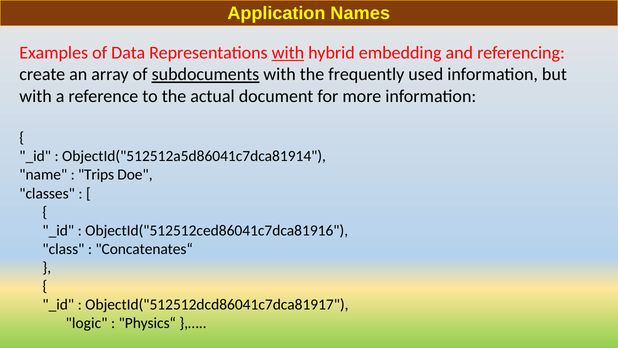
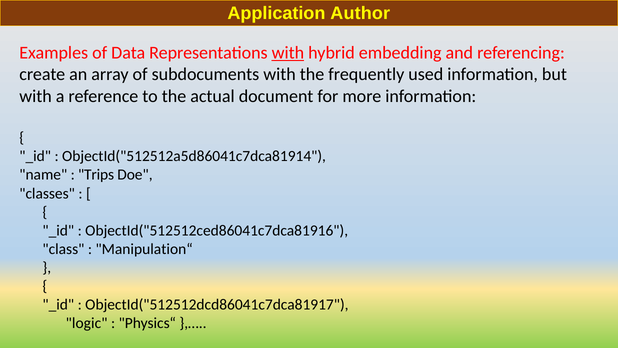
Names: Names -> Author
subdocuments underline: present -> none
Concatenates“: Concatenates“ -> Manipulation“
